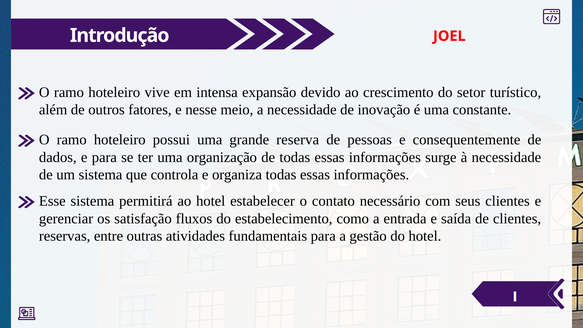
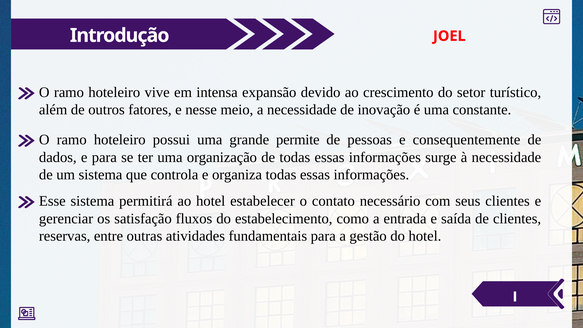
reserva: reserva -> permite
